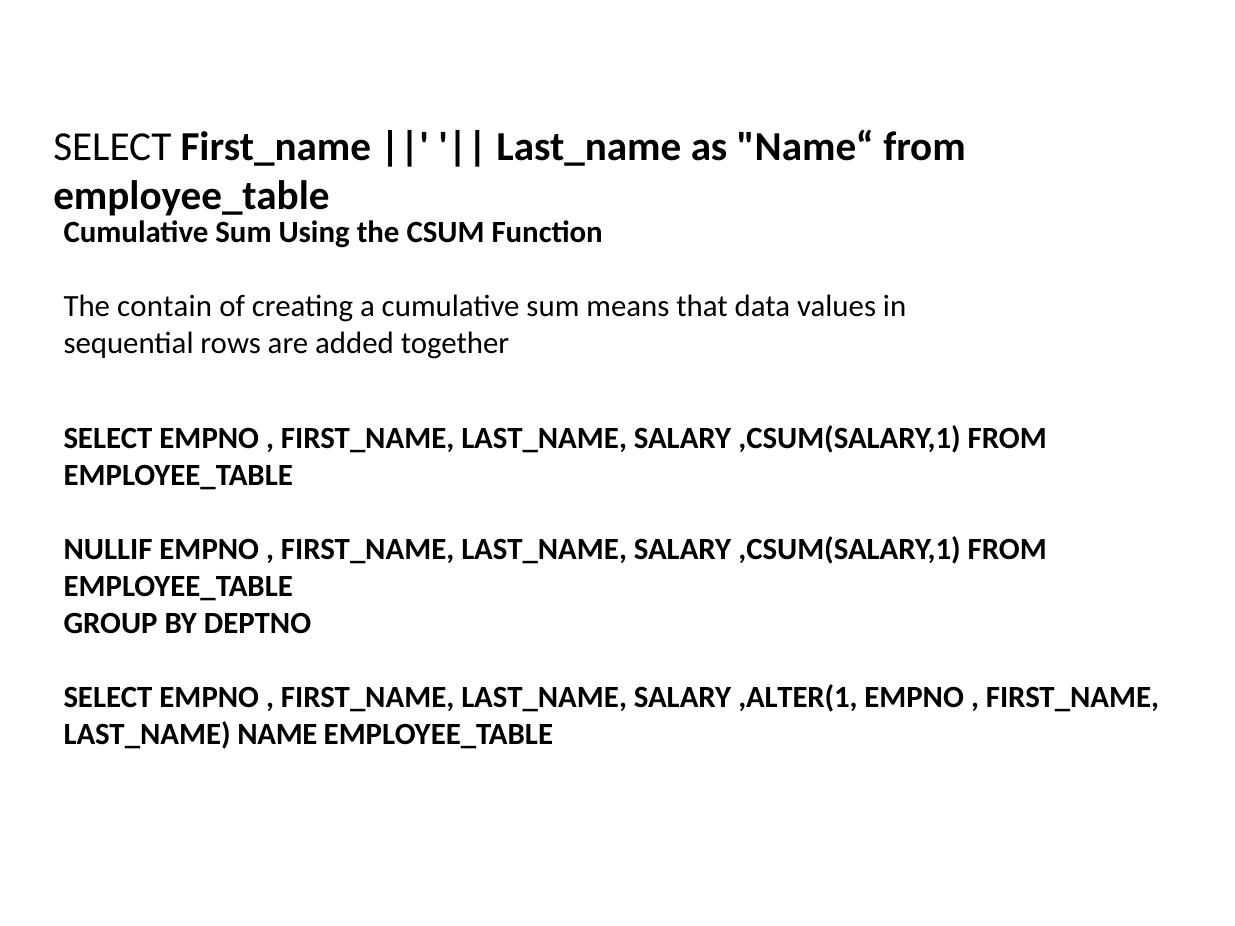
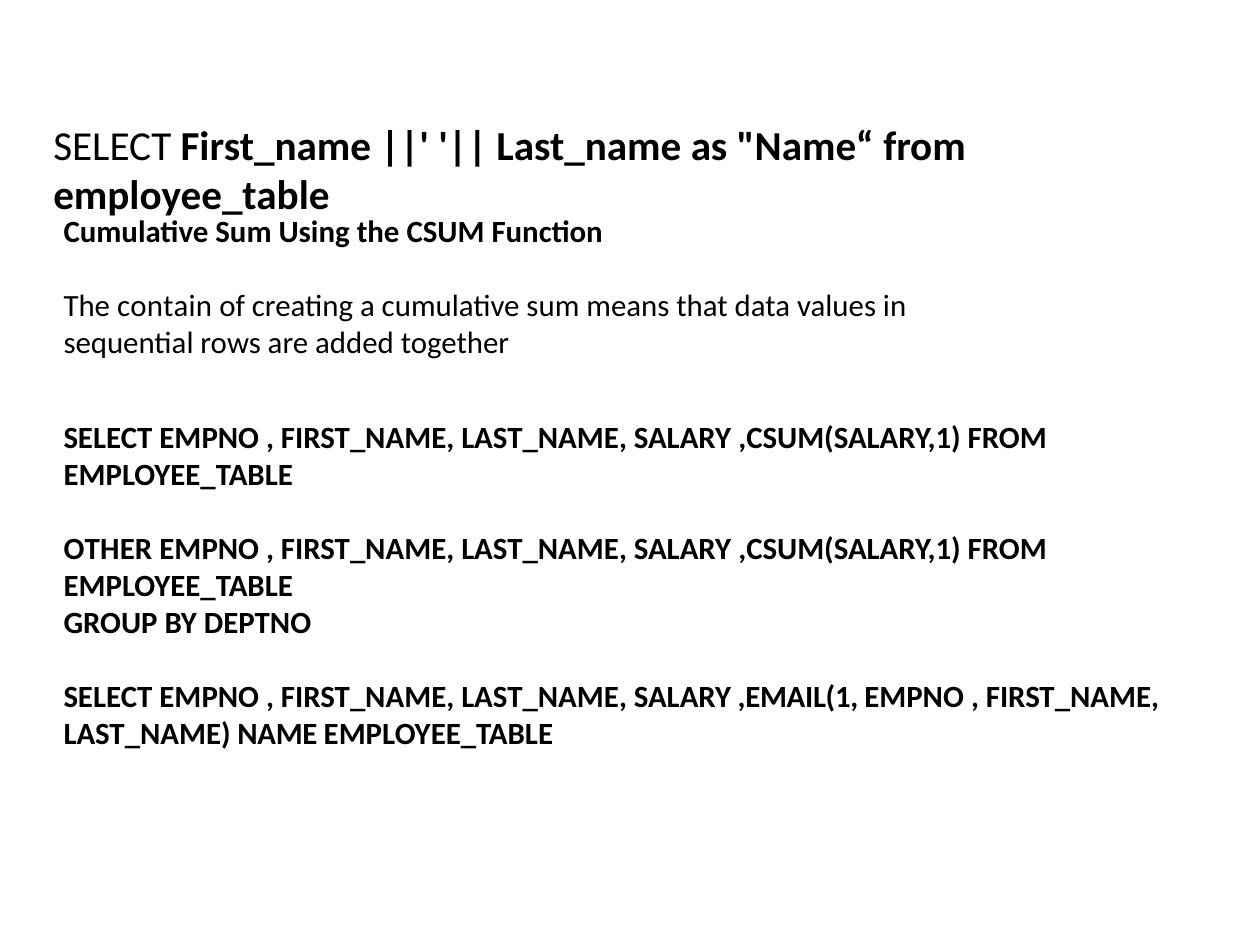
NULLIF: NULLIF -> OTHER
,ALTER(1: ,ALTER(1 -> ,EMAIL(1
